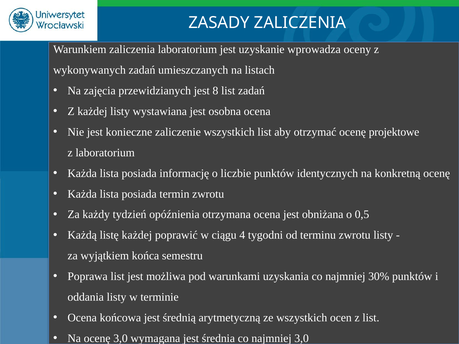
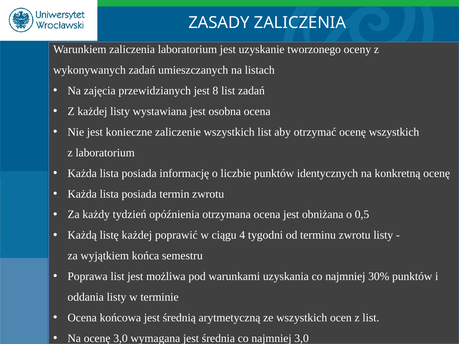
wprowadza: wprowadza -> tworzonego
ocenę projektowe: projektowe -> wszystkich
